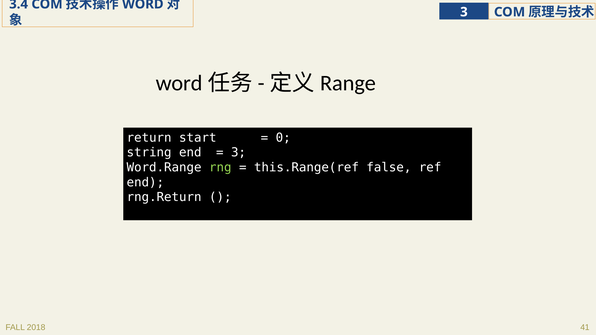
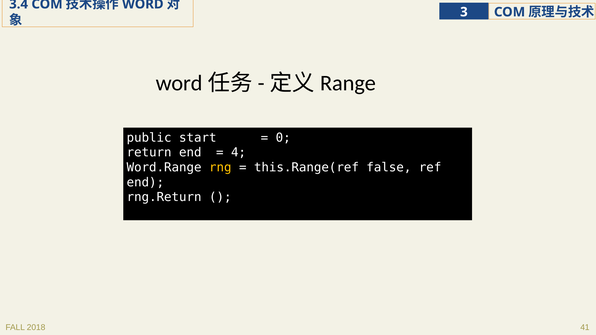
return: return -> public
string: string -> return
3 at (238, 153): 3 -> 4
rng colour: light green -> yellow
